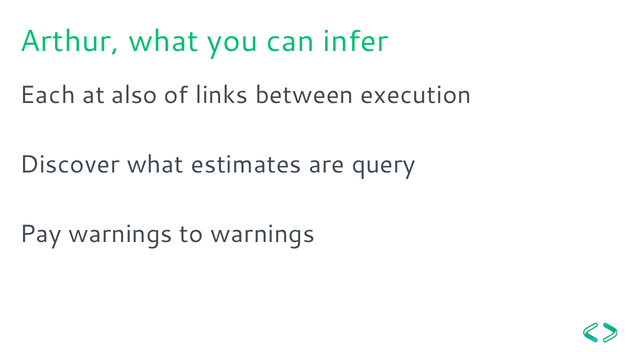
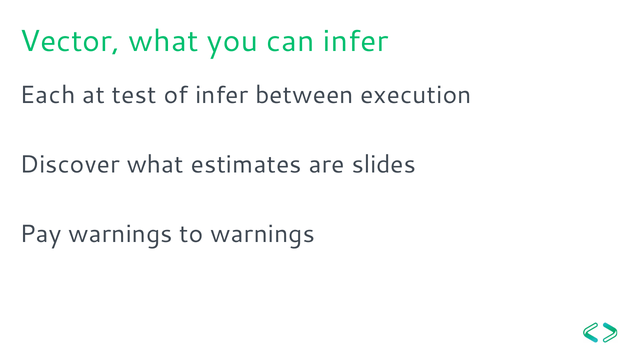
Arthur: Arthur -> Vector
also: also -> test
of links: links -> infer
query: query -> slides
